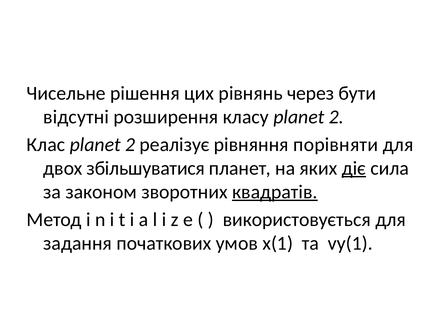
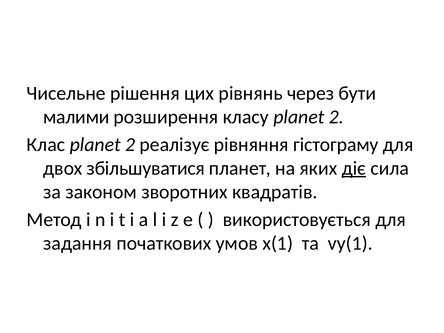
відсутні: відсутні -> малими
порівняти: порівняти -> гістограму
квадратів underline: present -> none
